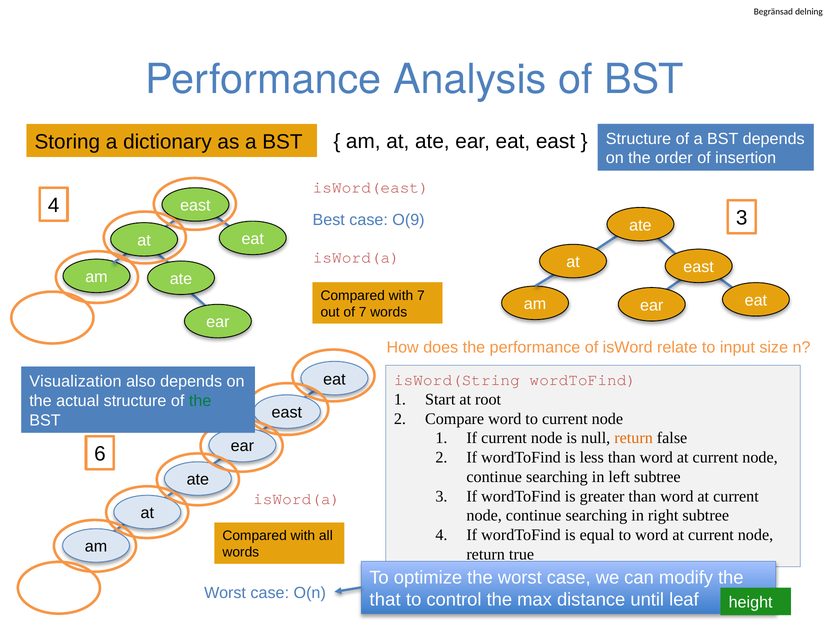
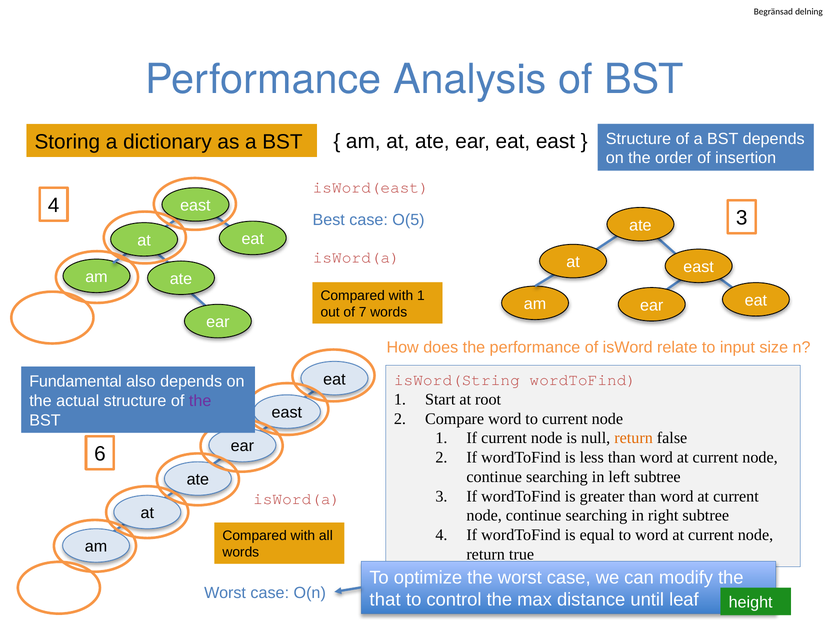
O(9: O(9 -> O(5
with 7: 7 -> 1
Visualization: Visualization -> Fundamental
the at (200, 401) colour: green -> purple
